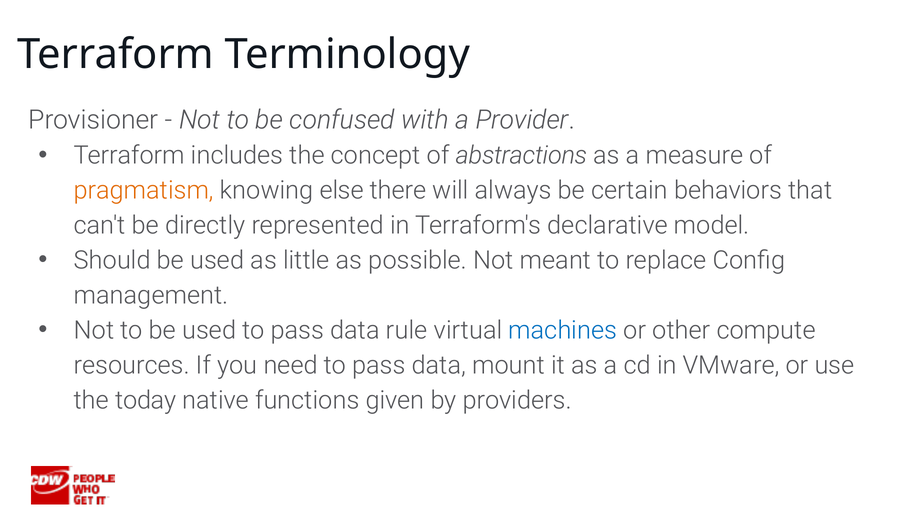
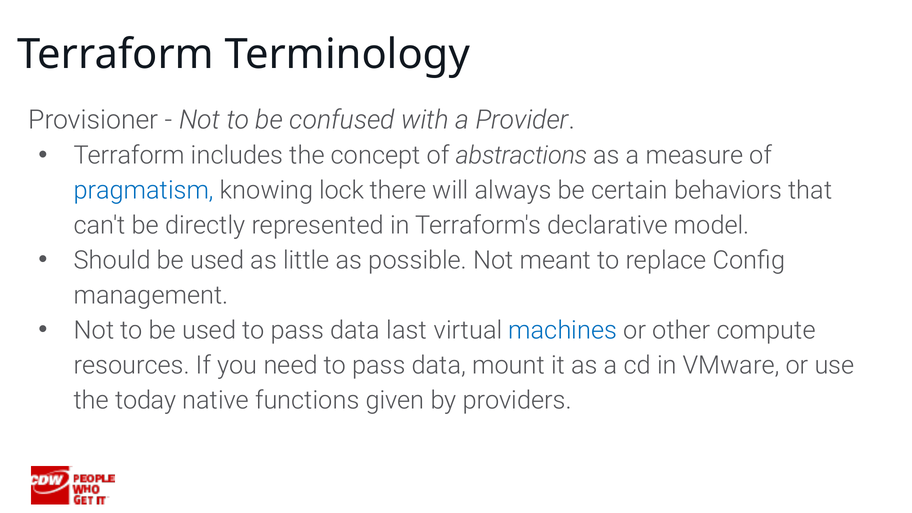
pragmatism colour: orange -> blue
else: else -> lock
rule: rule -> last
